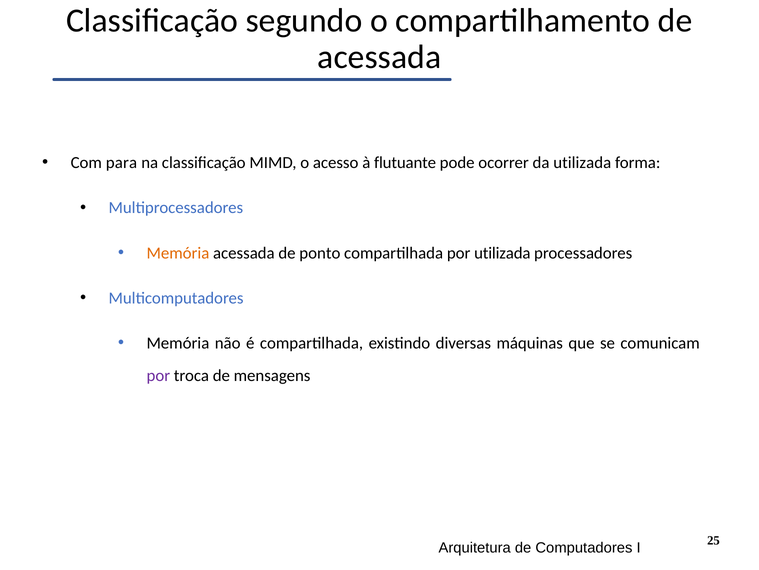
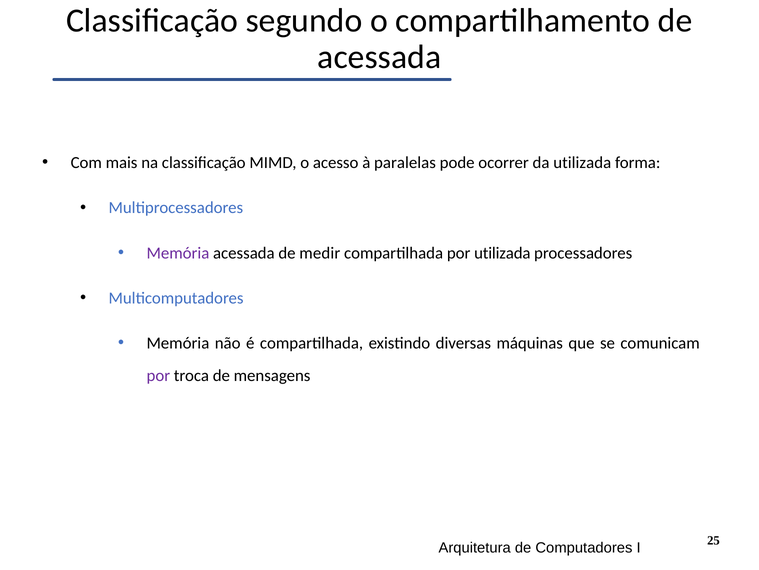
para: para -> mais
flutuante: flutuante -> paralelas
Memória at (178, 253) colour: orange -> purple
ponto: ponto -> medir
